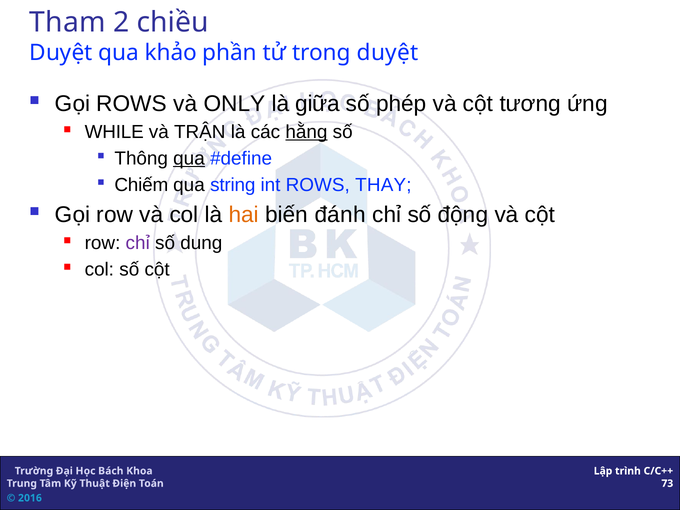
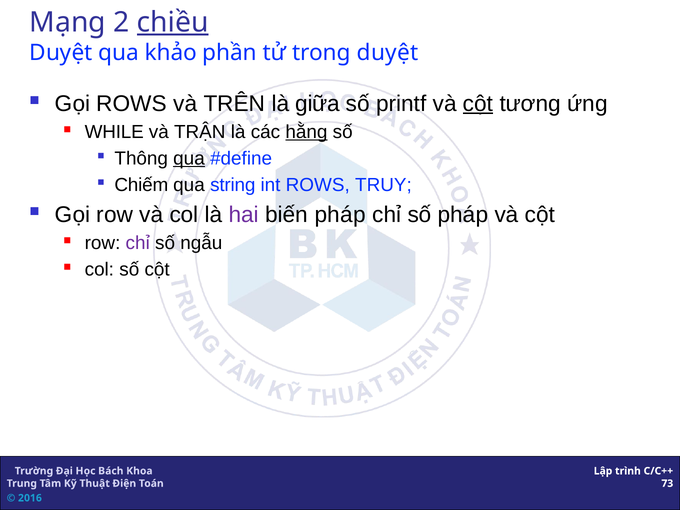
Tham: Tham -> Mạng
chiều underline: none -> present
ONLY: ONLY -> TRÊN
phép: phép -> printf
cột at (478, 104) underline: none -> present
THAY: THAY -> TRUY
hai colour: orange -> purple
biến đánh: đánh -> pháp
số động: động -> pháp
dung: dung -> ngẫu
